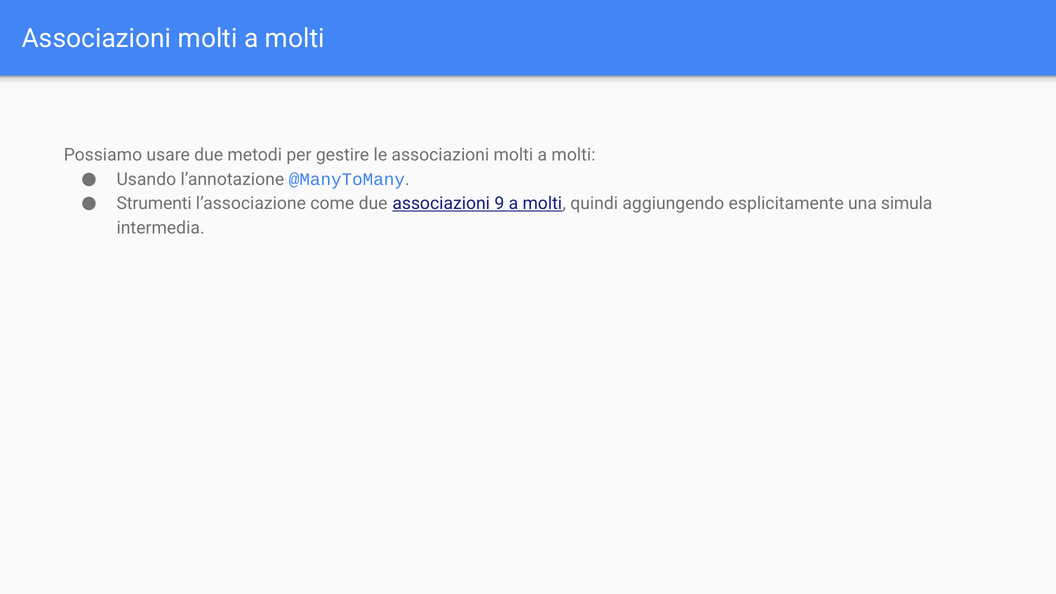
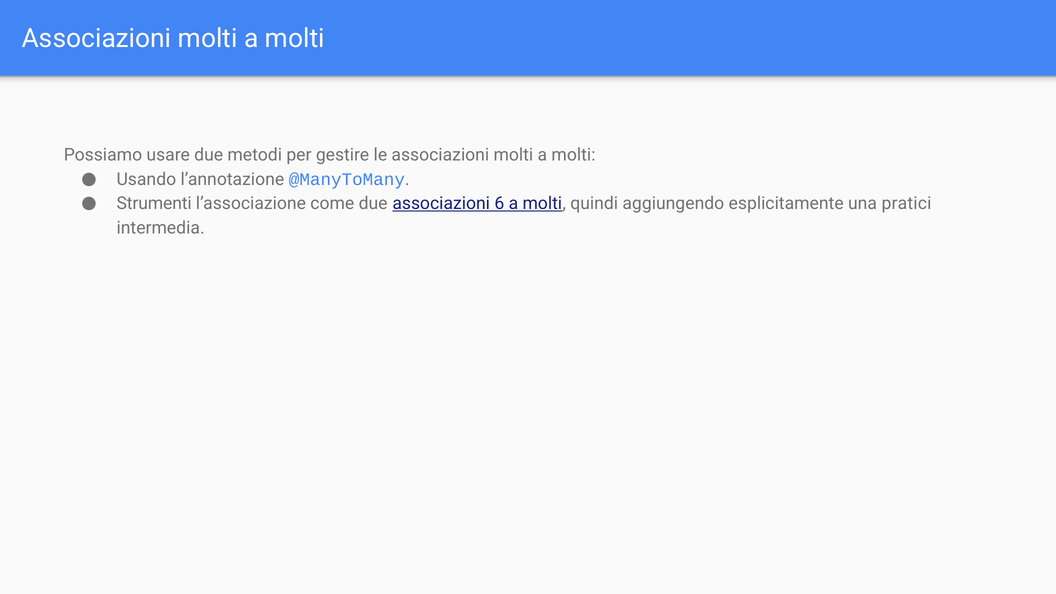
9: 9 -> 6
simula: simula -> pratici
